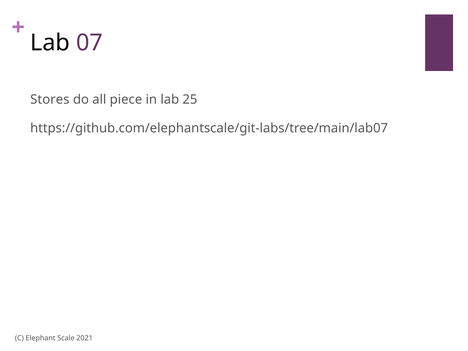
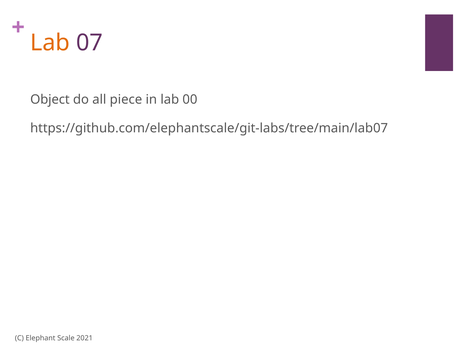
Lab at (50, 43) colour: black -> orange
Stores: Stores -> Object
25: 25 -> 00
